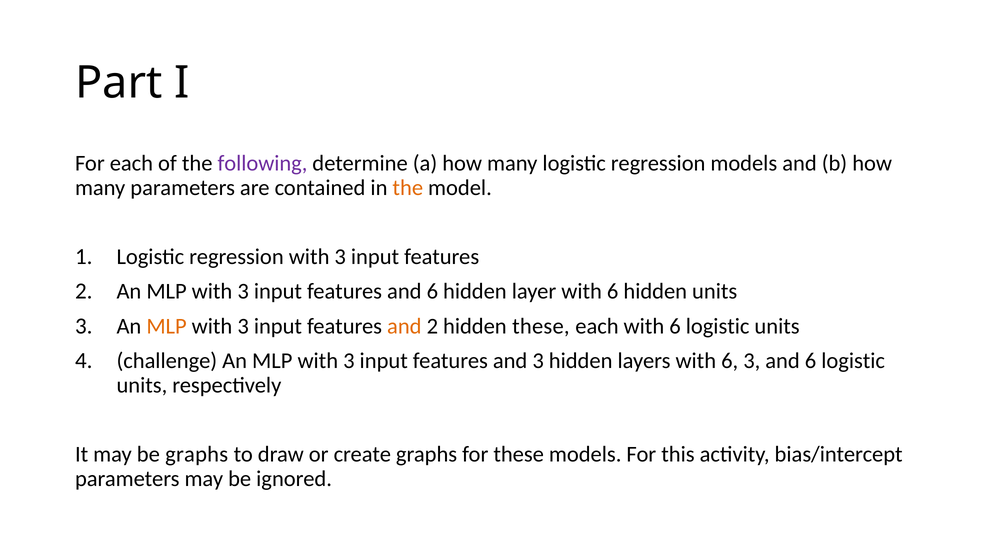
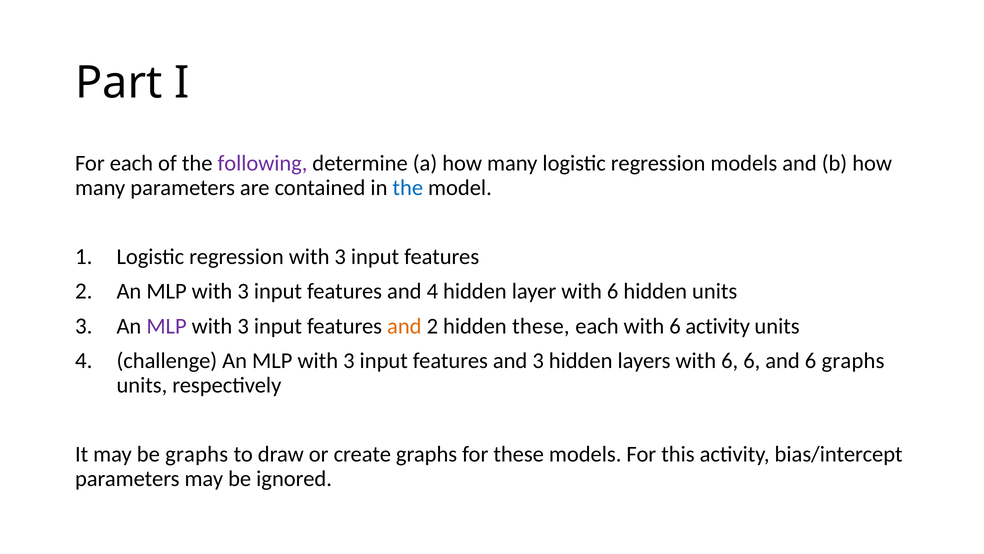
the at (408, 187) colour: orange -> blue
features and 6: 6 -> 4
MLP at (167, 326) colour: orange -> purple
with 6 logistic: logistic -> activity
6 3: 3 -> 6
and 6 logistic: logistic -> graphs
